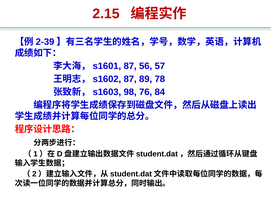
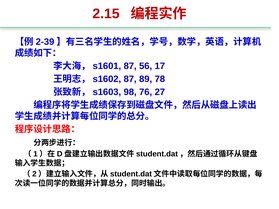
57: 57 -> 17
84: 84 -> 27
